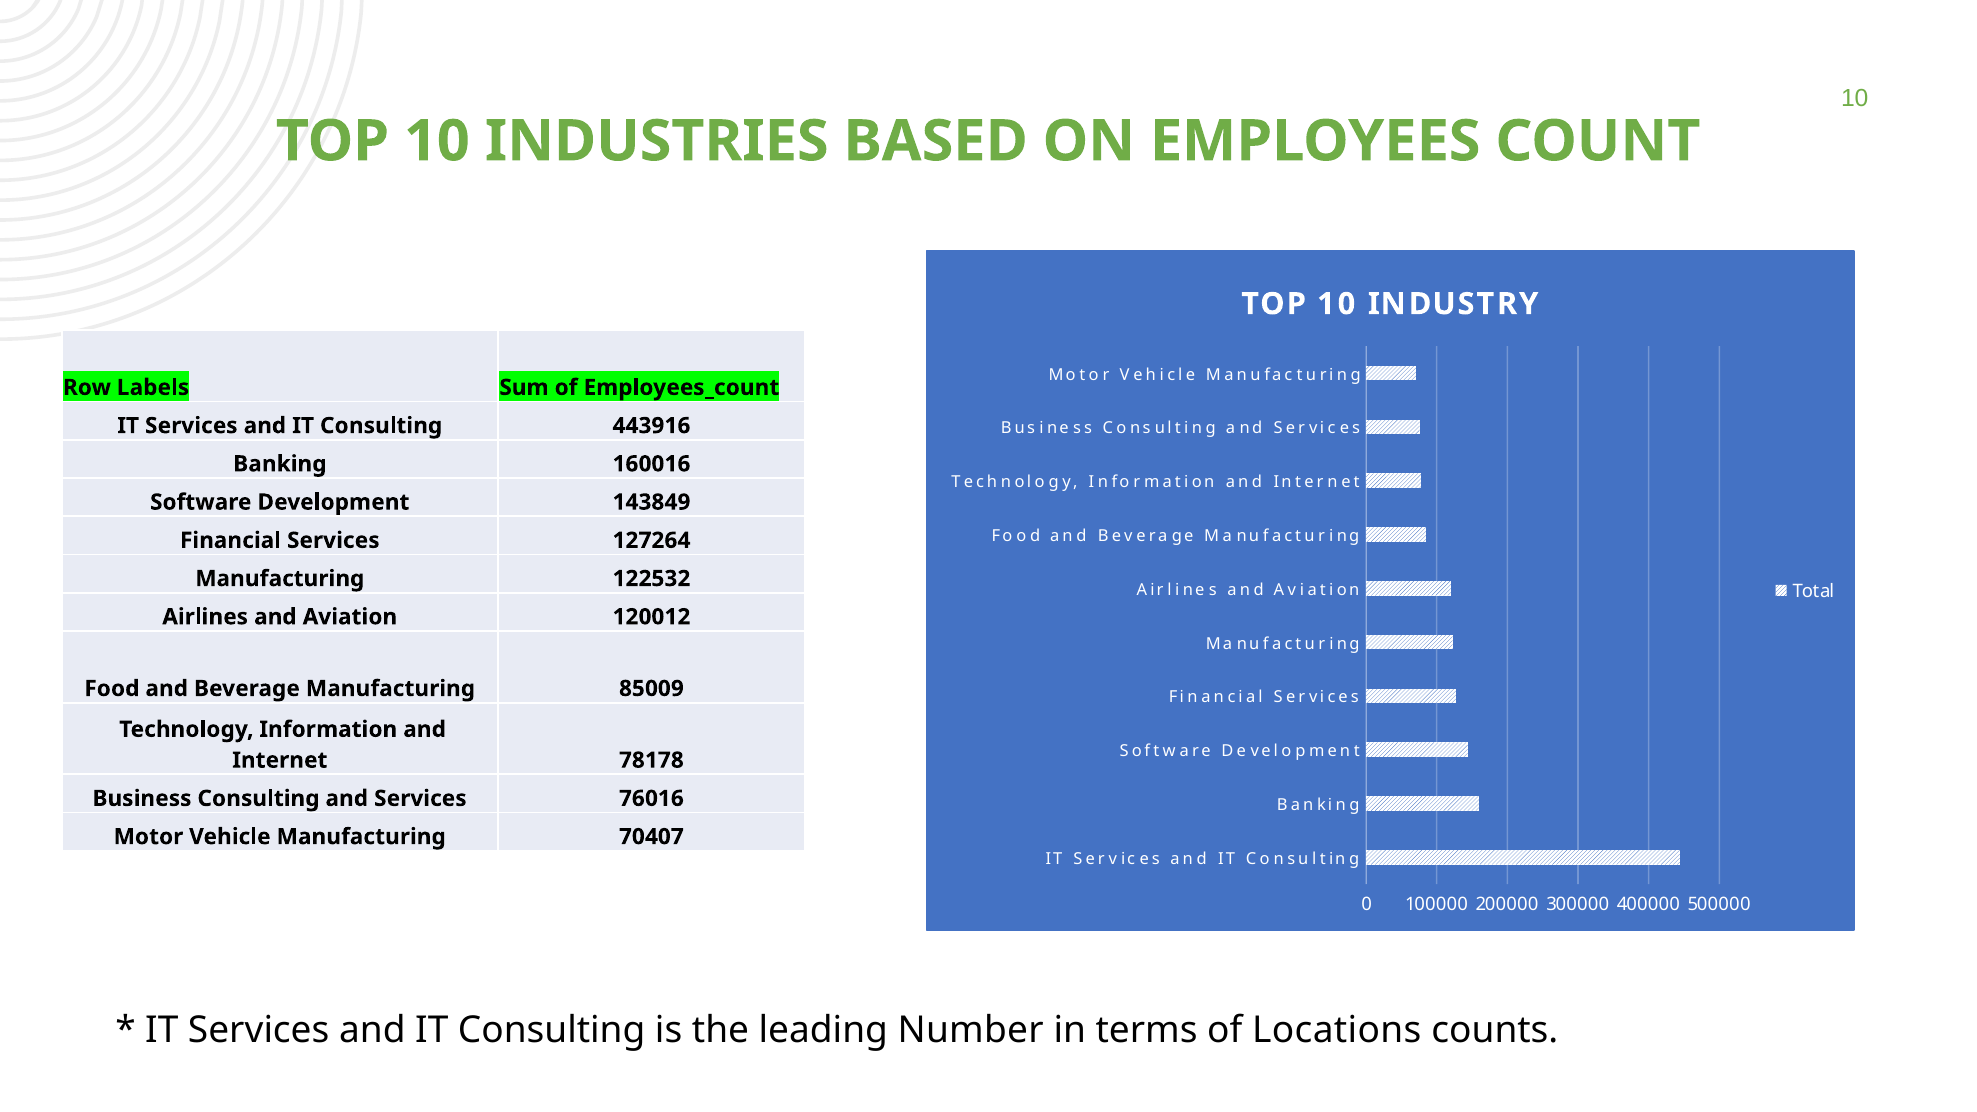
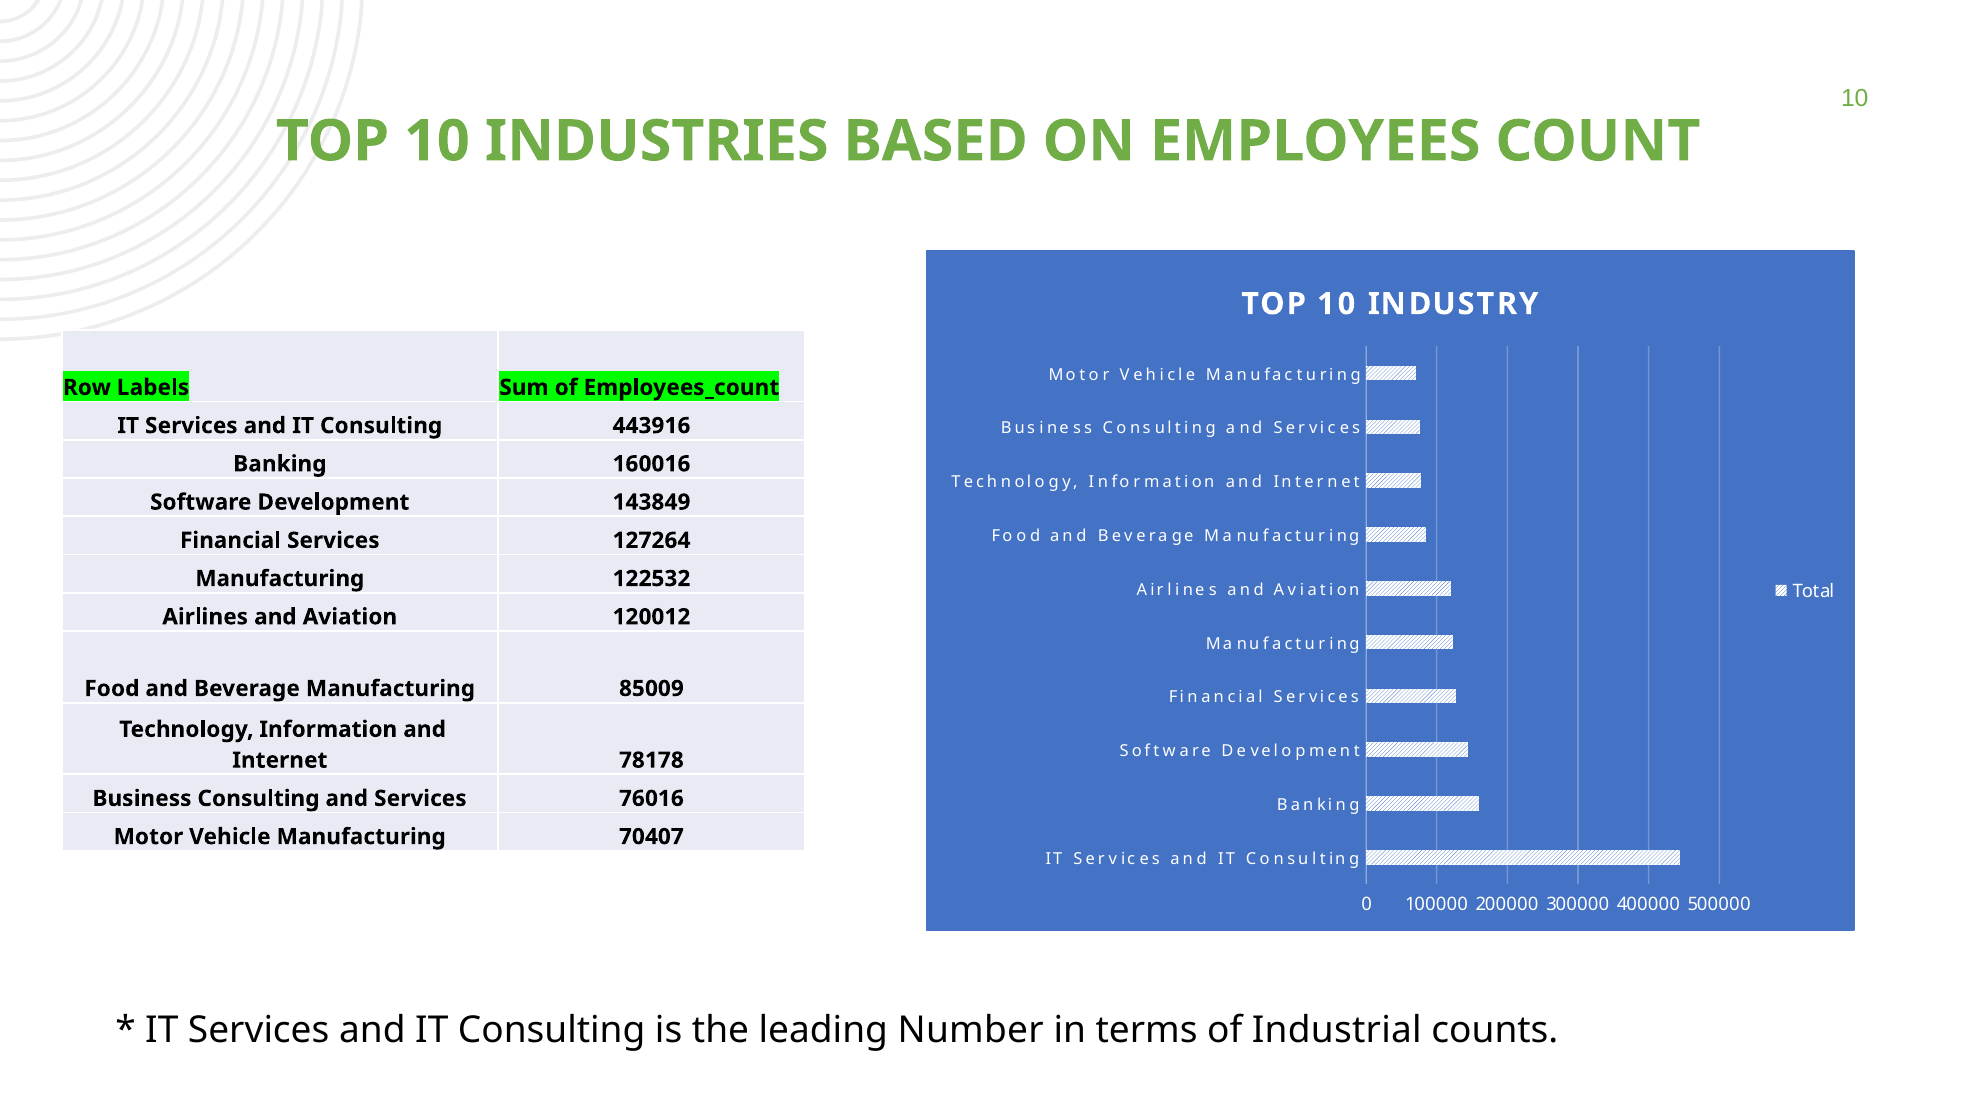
Locations: Locations -> Industrial
